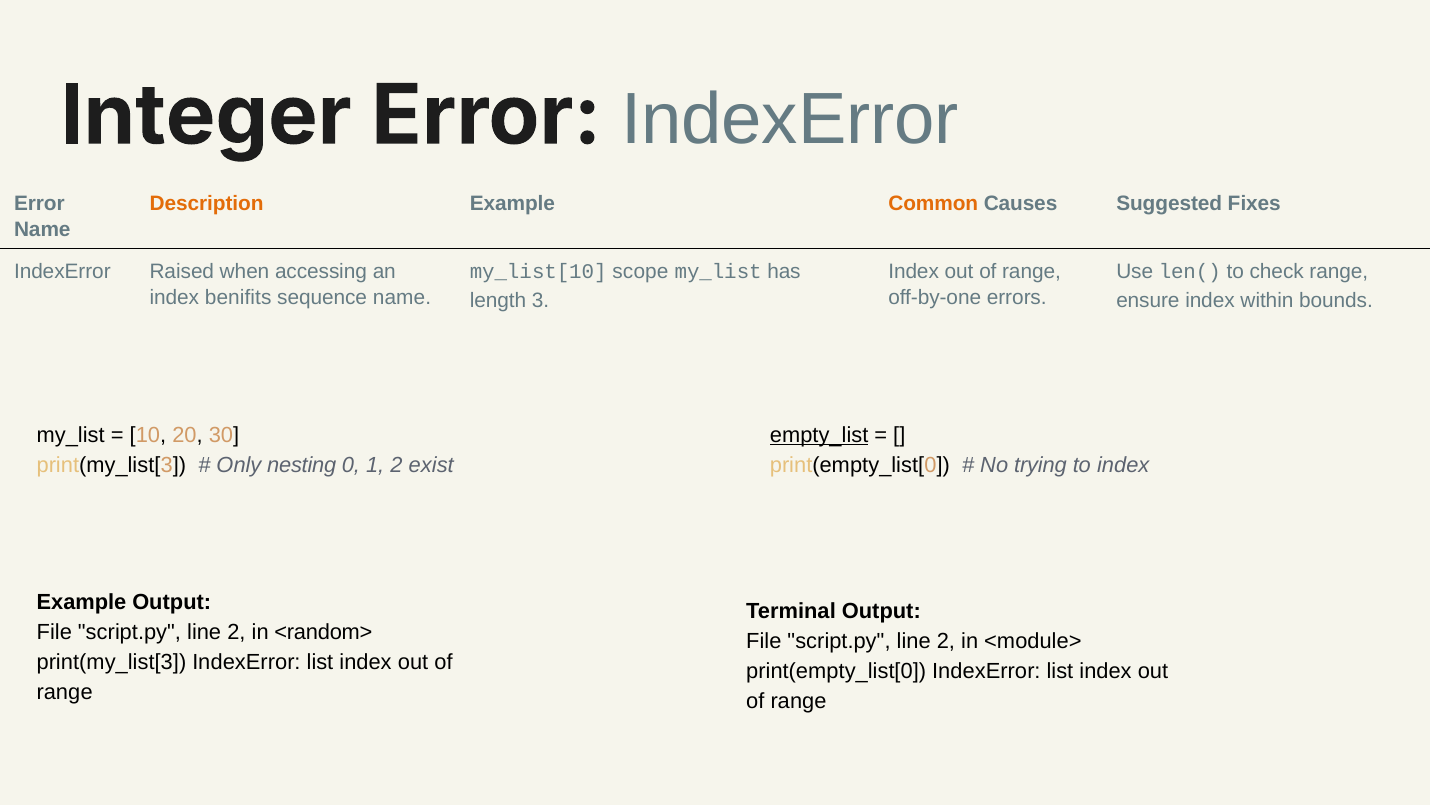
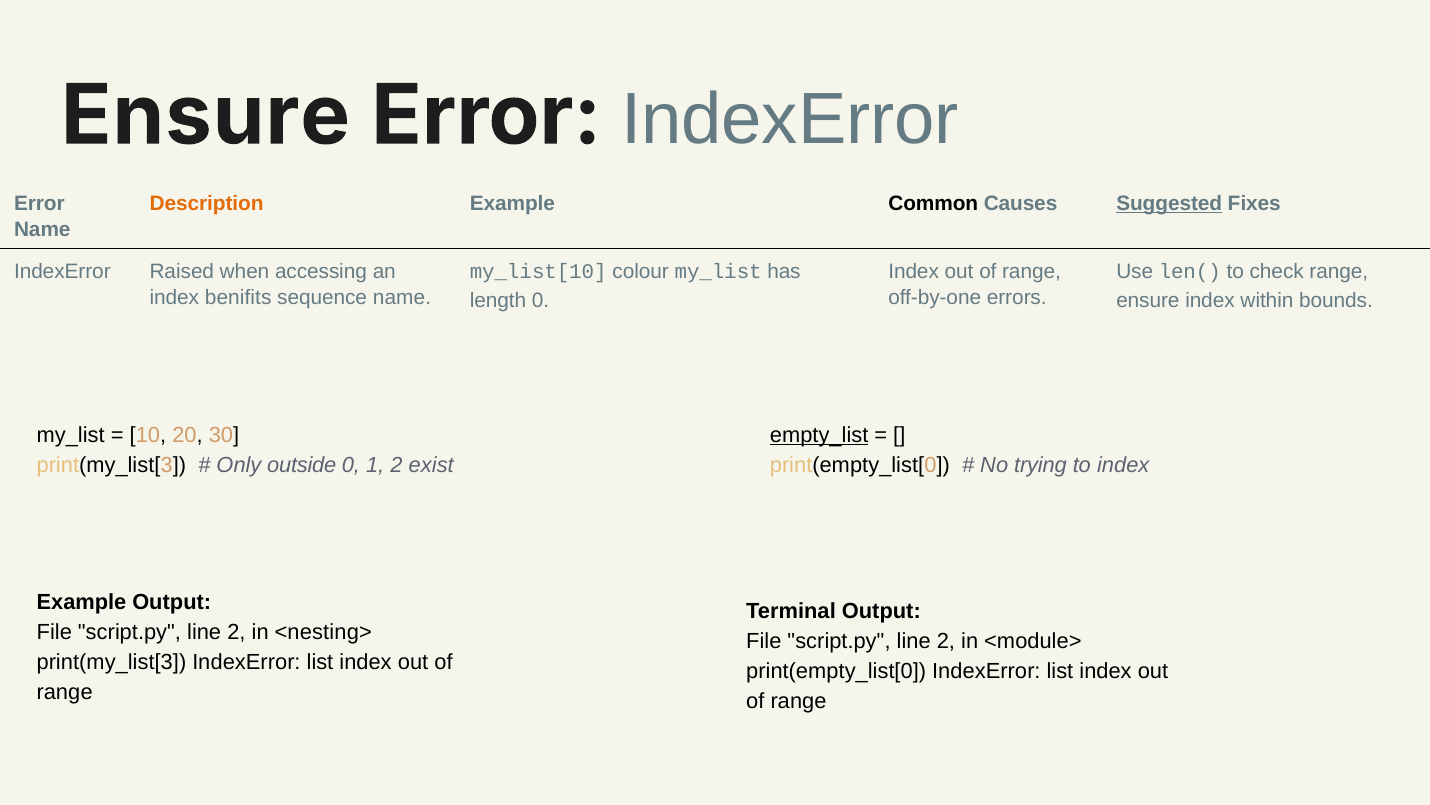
Integer at (206, 116): Integer -> Ensure
Common colour: orange -> black
Suggested underline: none -> present
scope: scope -> colour
length 3: 3 -> 0
nesting: nesting -> outside
<random>: <random> -> <nesting>
